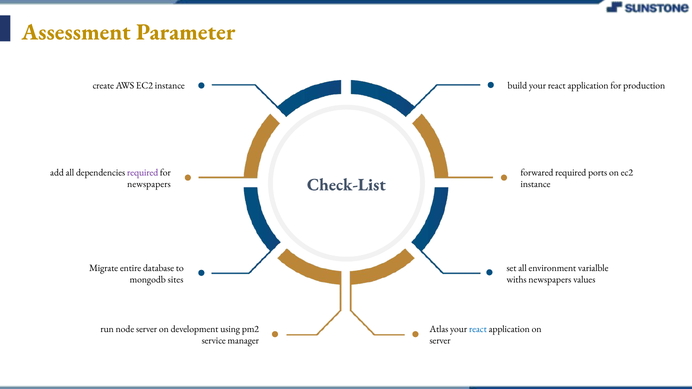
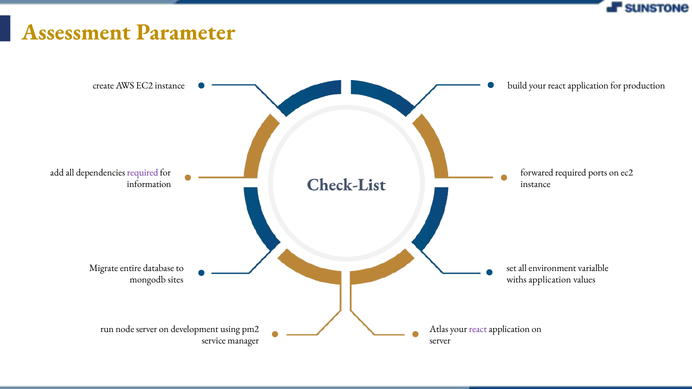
newspapers at (149, 184): newspapers -> information
withs newspapers: newspapers -> application
react at (478, 329) colour: blue -> purple
